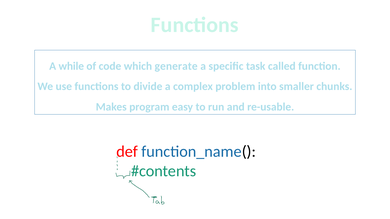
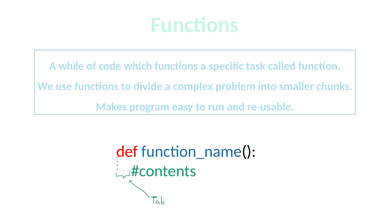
which generate: generate -> functions
